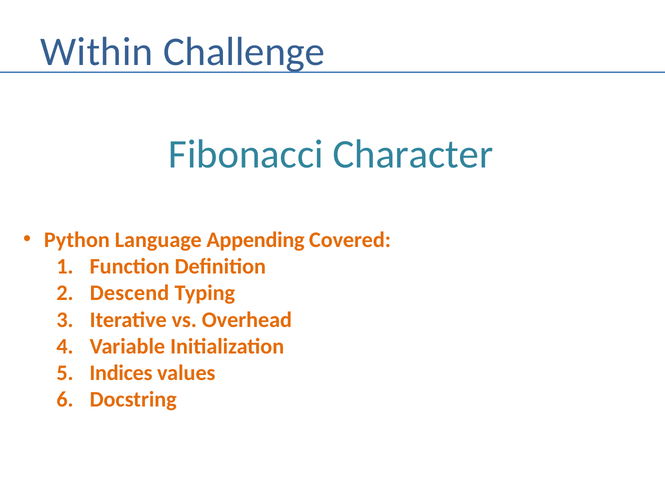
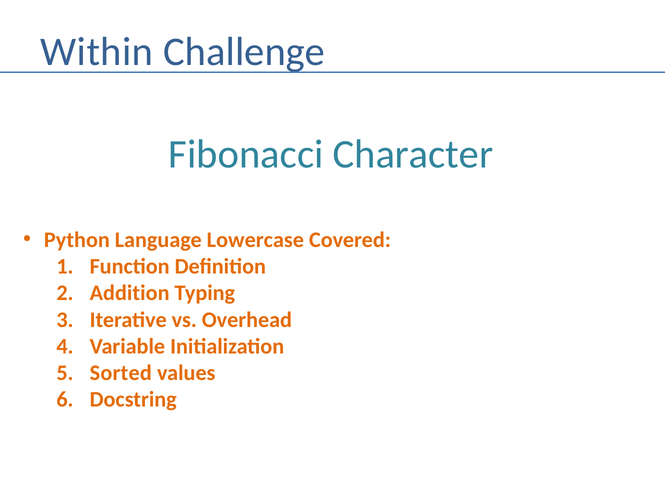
Appending: Appending -> Lowercase
Descend: Descend -> Addition
Indices: Indices -> Sorted
